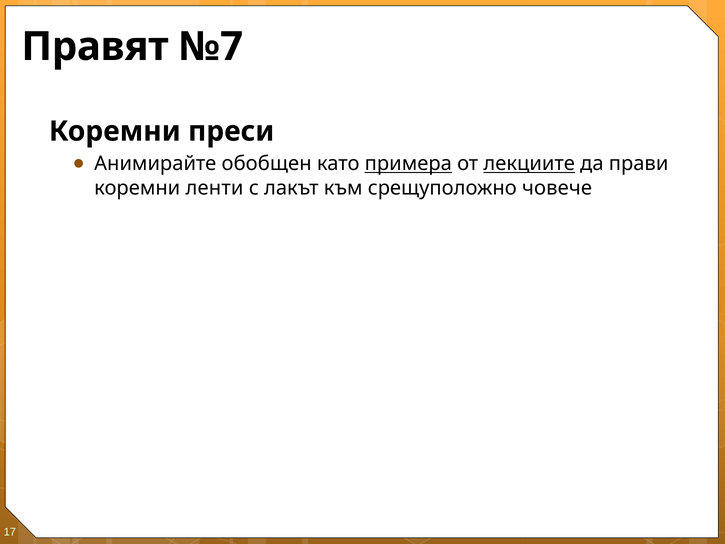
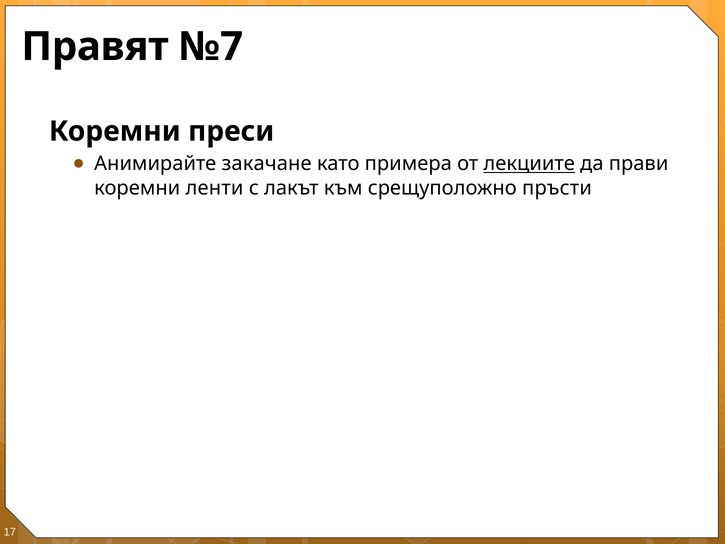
обобщен: обобщен -> закачане
примера underline: present -> none
човече: човече -> пръсти
